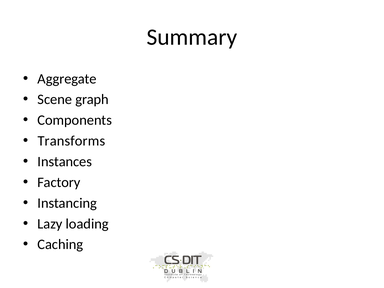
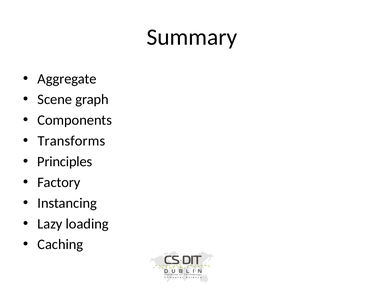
Instances: Instances -> Principles
